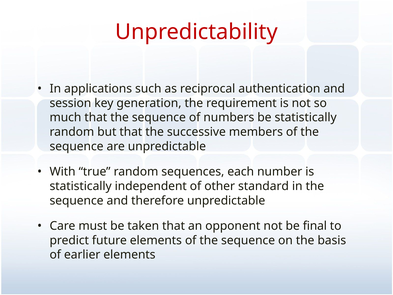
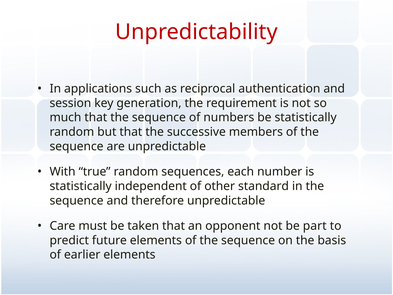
final: final -> part
